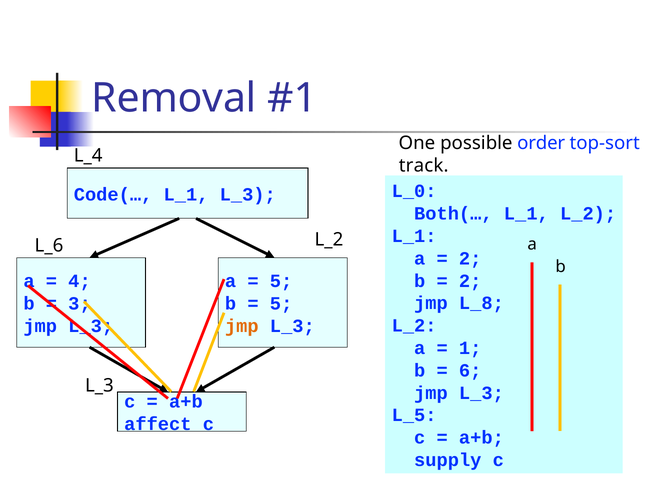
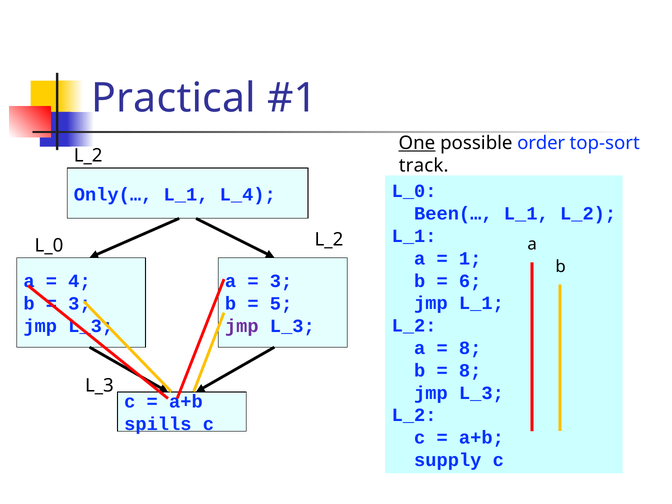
Removal: Removal -> Practical
One underline: none -> present
L_4 at (88, 156): L_4 -> L_2
Code(…: Code(… -> Only(…
L_1 L_3: L_3 -> L_4
Both(…: Both(… -> Been(…
L_6 at (49, 245): L_6 -> L_0
2 at (470, 258): 2 -> 1
2 at (470, 281): 2 -> 6
5 at (281, 281): 5 -> 3
jmp L_8: L_8 -> L_1
jmp at (242, 326) colour: orange -> purple
1 at (470, 348): 1 -> 8
6 at (470, 370): 6 -> 8
L_5 at (414, 415): L_5 -> L_2
affect: affect -> spills
